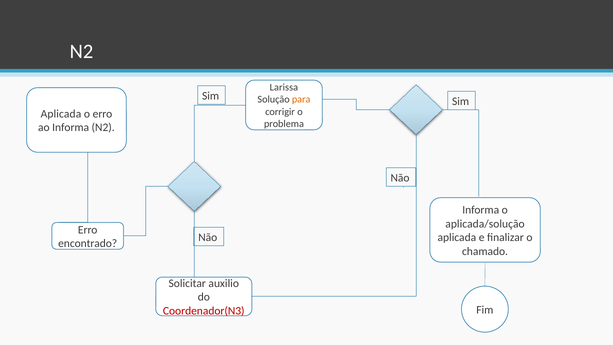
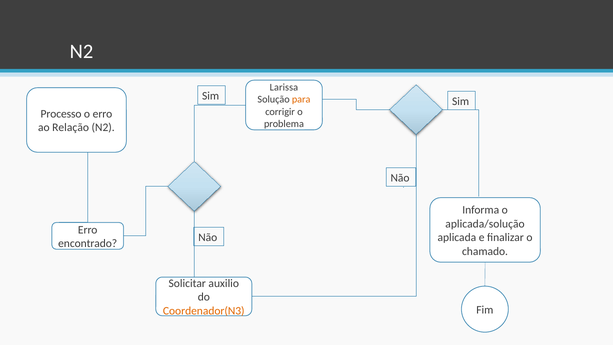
Aplicada at (61, 114): Aplicada -> Processo
ao Informa: Informa -> Relação
Coordenador(N3 colour: red -> orange
